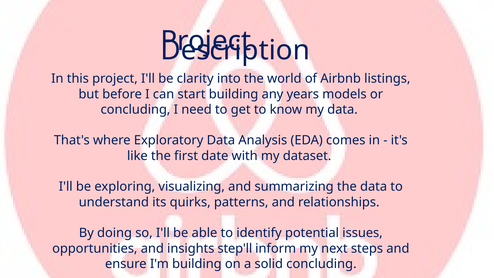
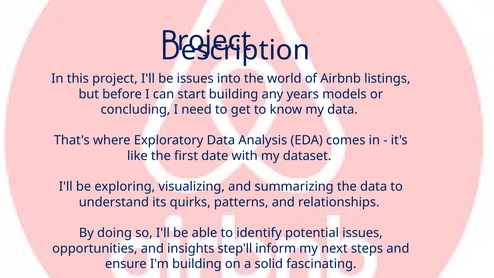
be clarity: clarity -> issues
solid concluding: concluding -> fascinating
